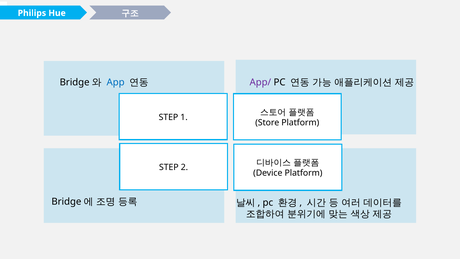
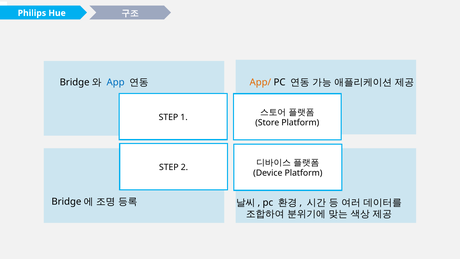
App/ colour: purple -> orange
